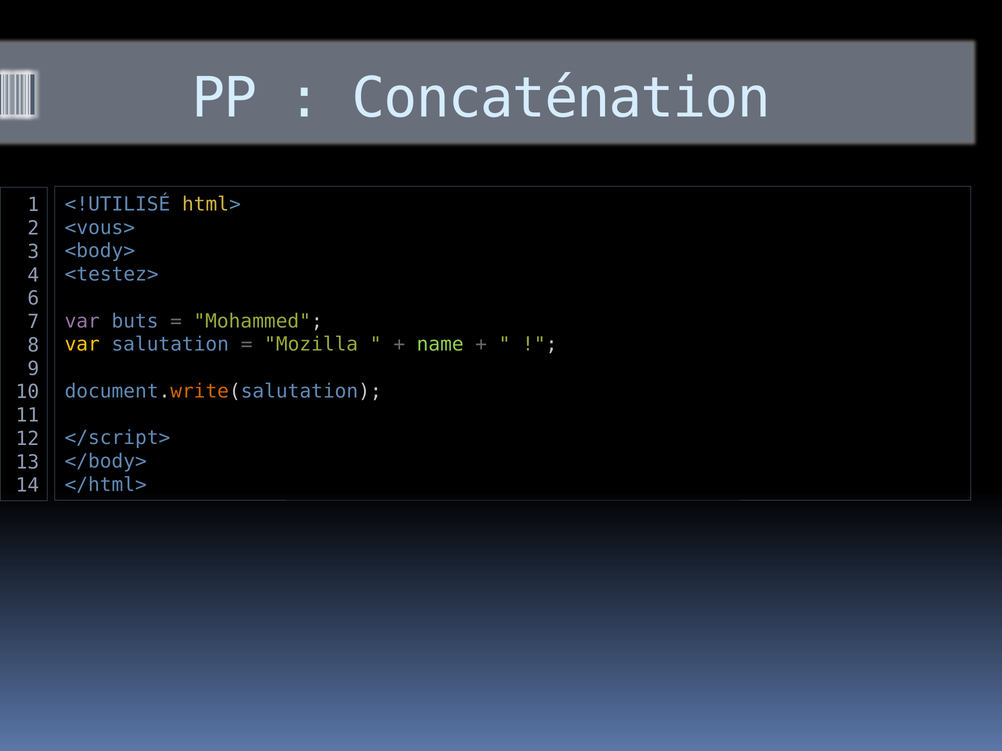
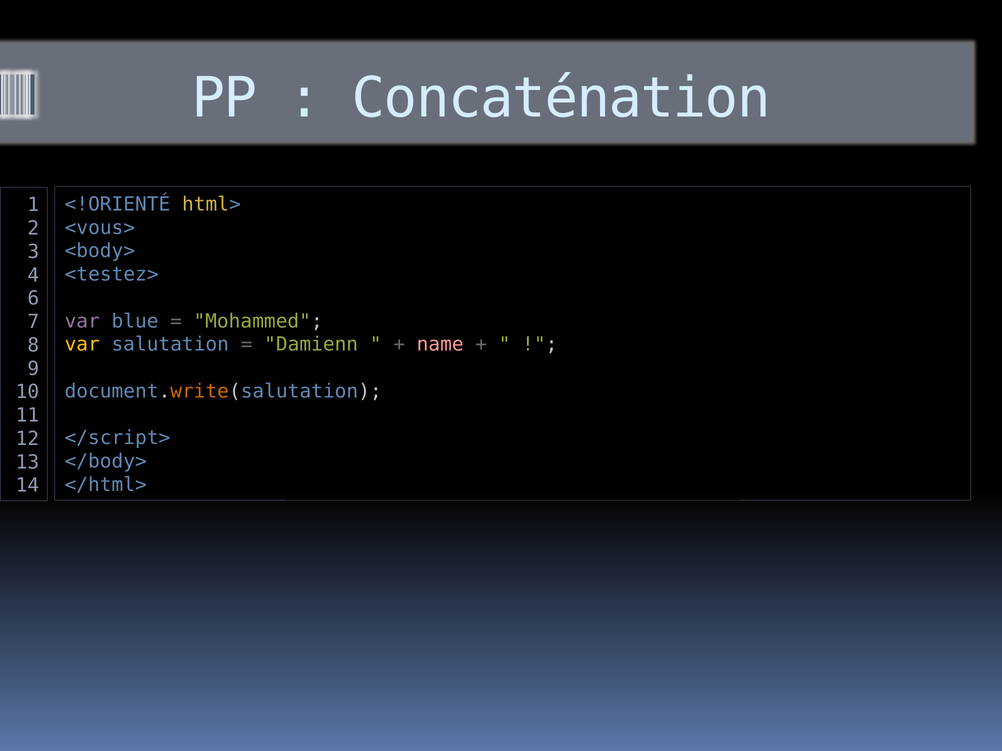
<!UTILISÉ: <!UTILISÉ -> <!ORIENTÉ
buts: buts -> blue
Mozilla: Mozilla -> Damienn
name colour: light green -> pink
